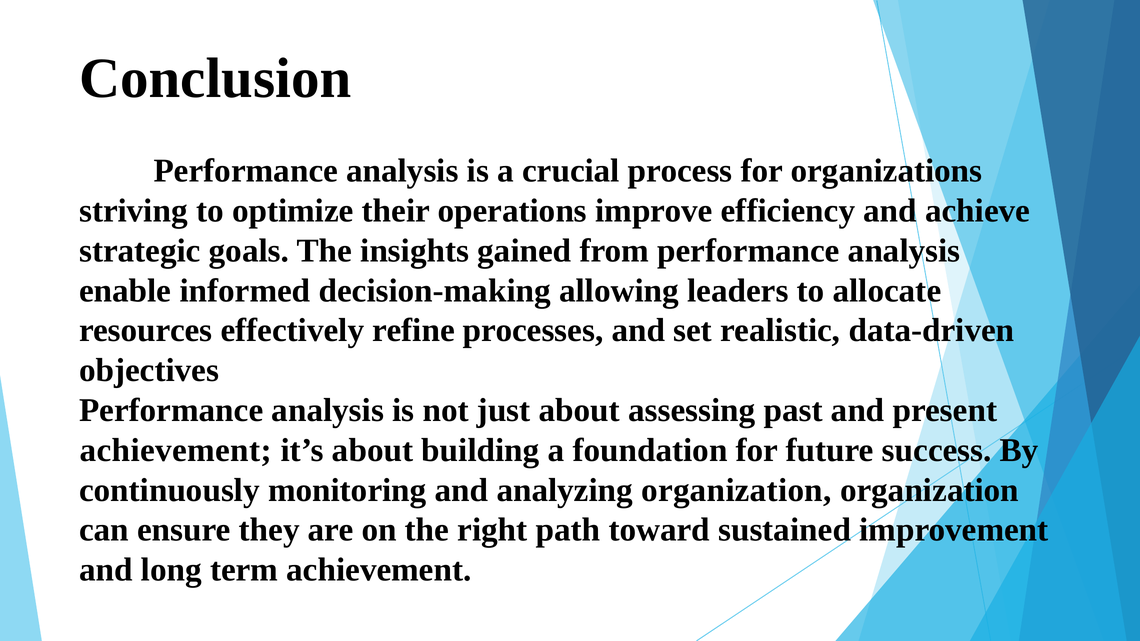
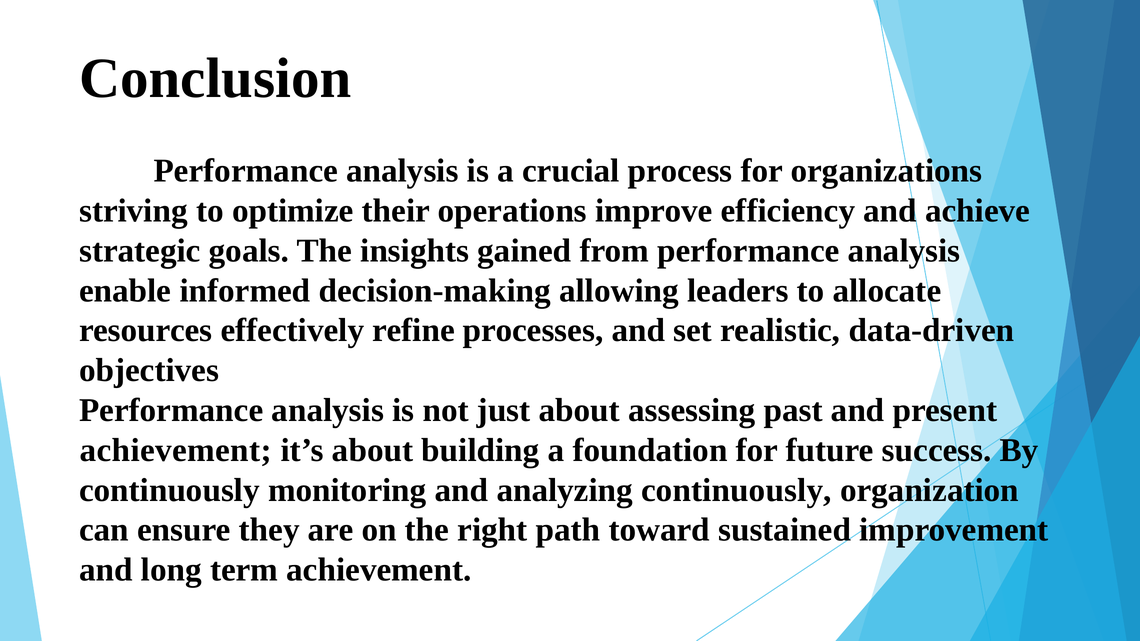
analyzing organization: organization -> continuously
